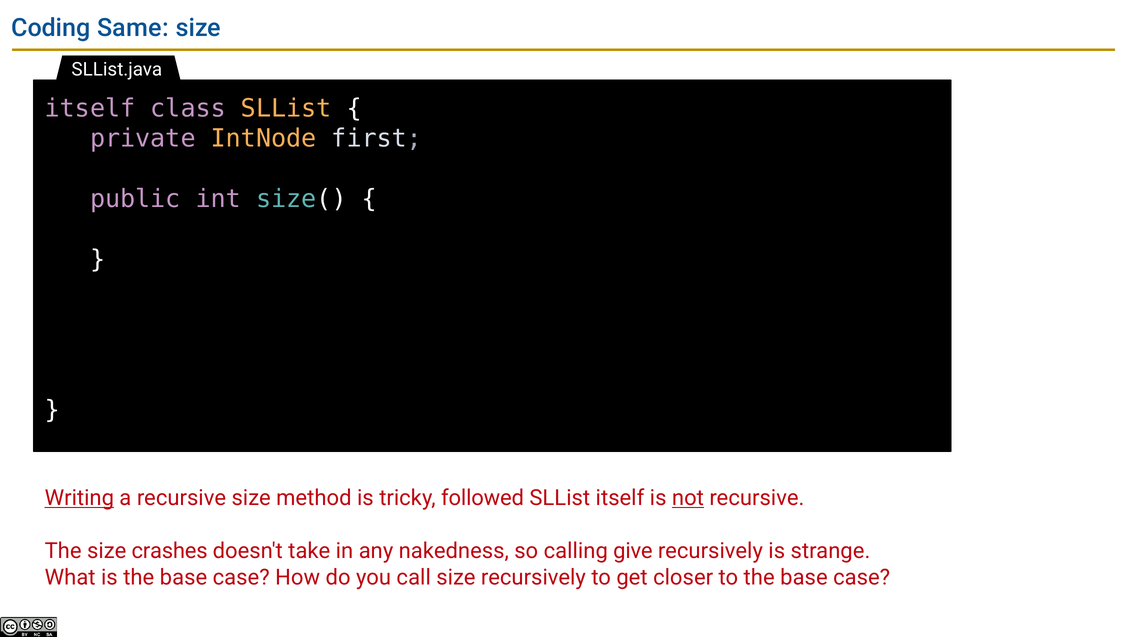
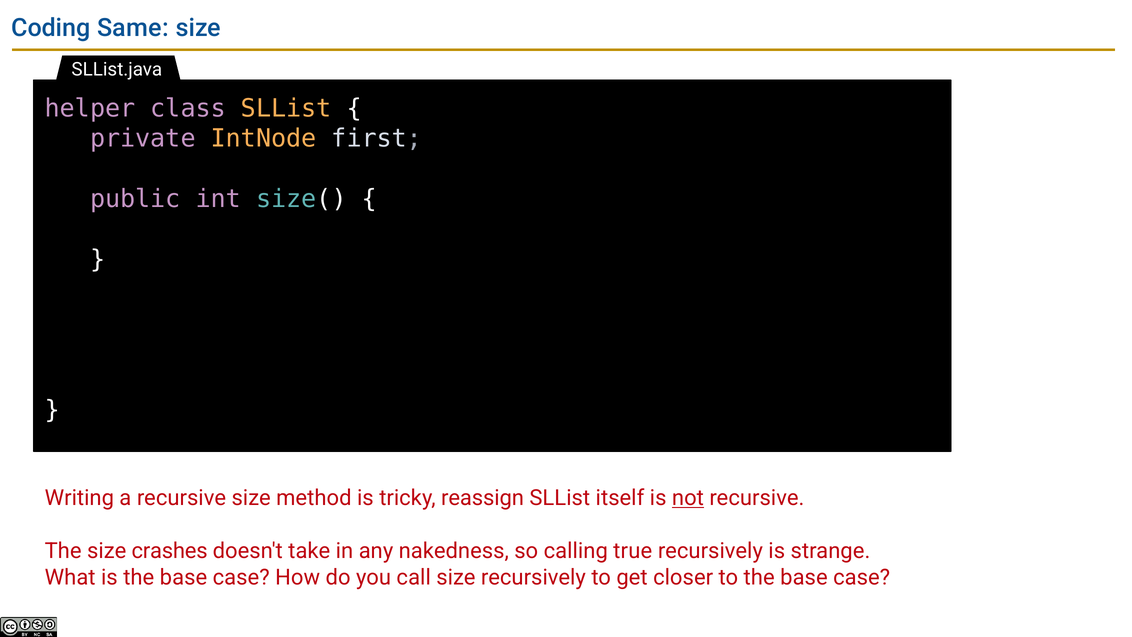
itself at (90, 108): itself -> helper
Writing underline: present -> none
followed: followed -> reassign
give: give -> true
